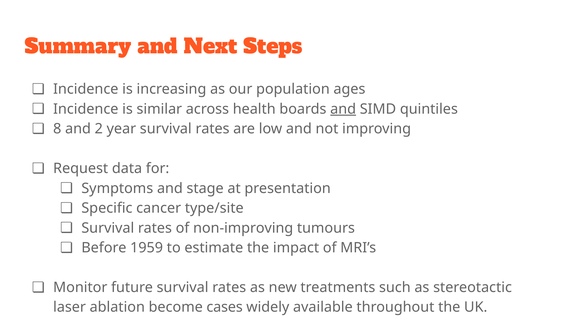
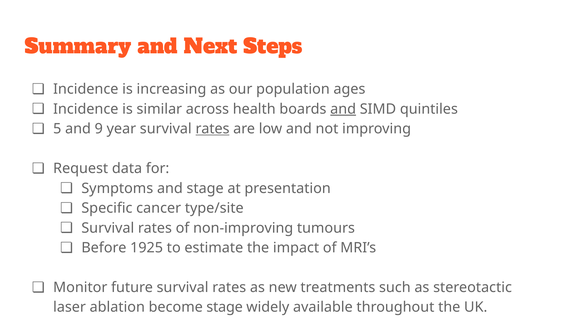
8: 8 -> 5
2: 2 -> 9
rates at (212, 129) underline: none -> present
1959: 1959 -> 1925
become cases: cases -> stage
